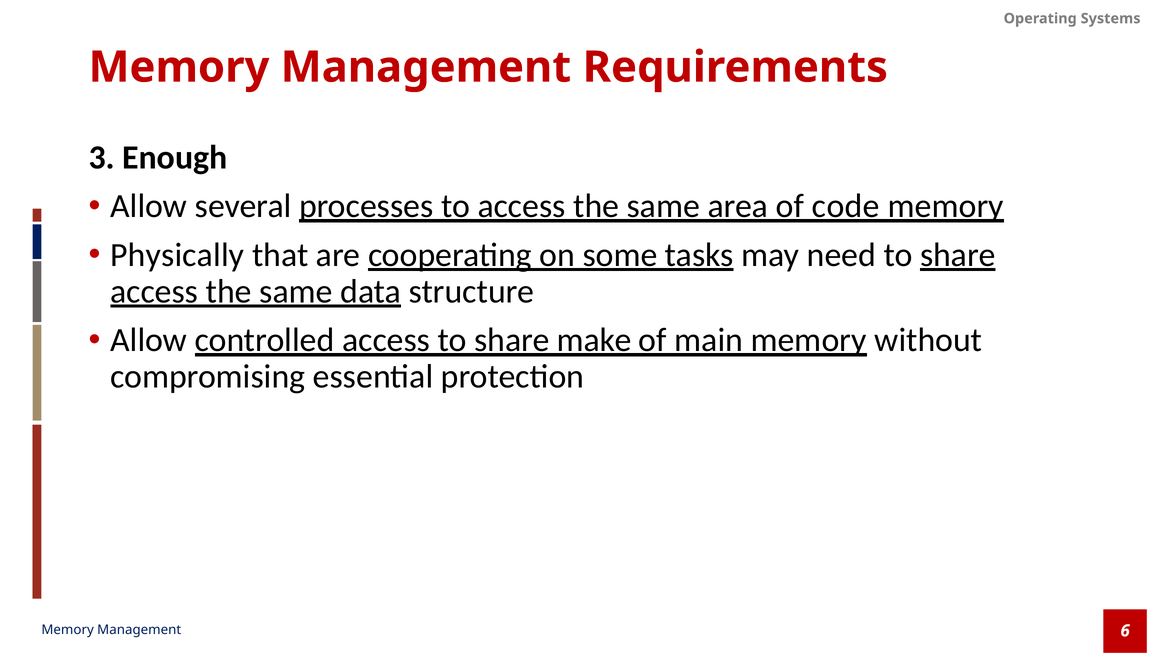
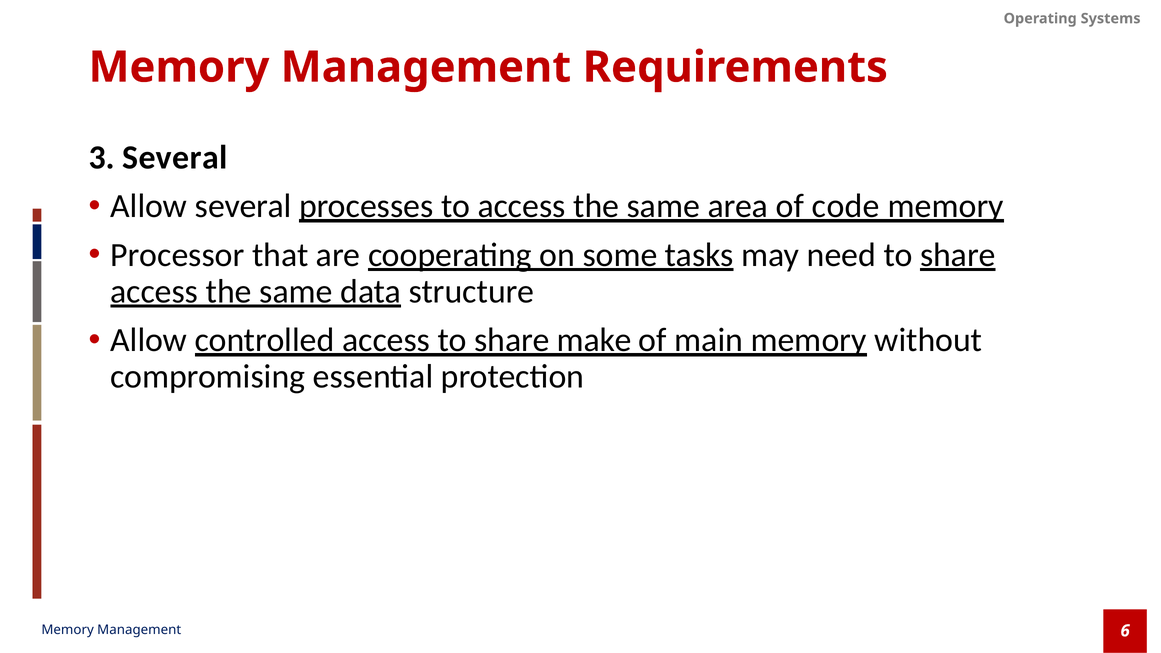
3 Enough: Enough -> Several
Physically: Physically -> Processor
